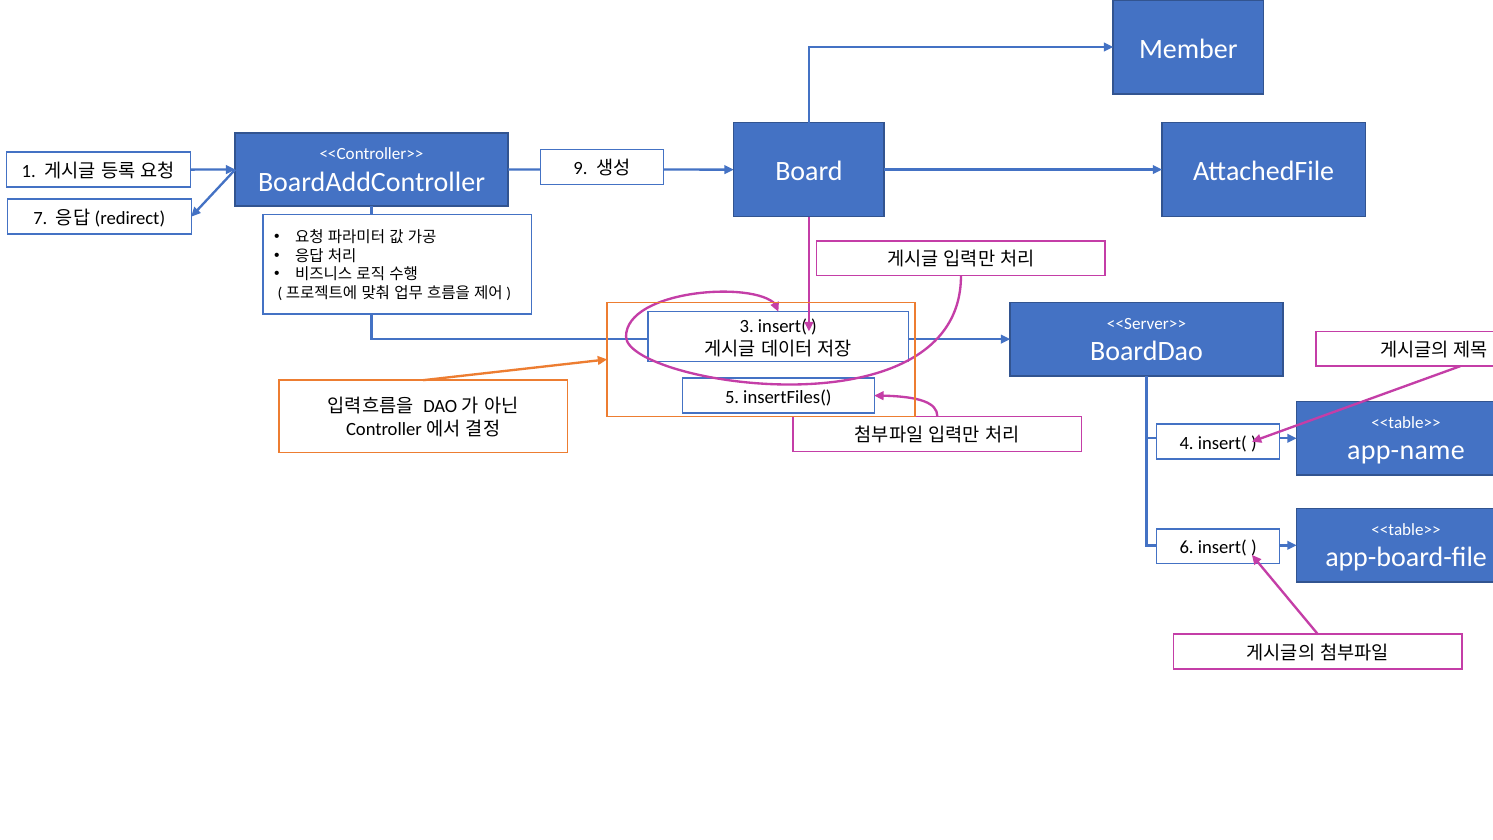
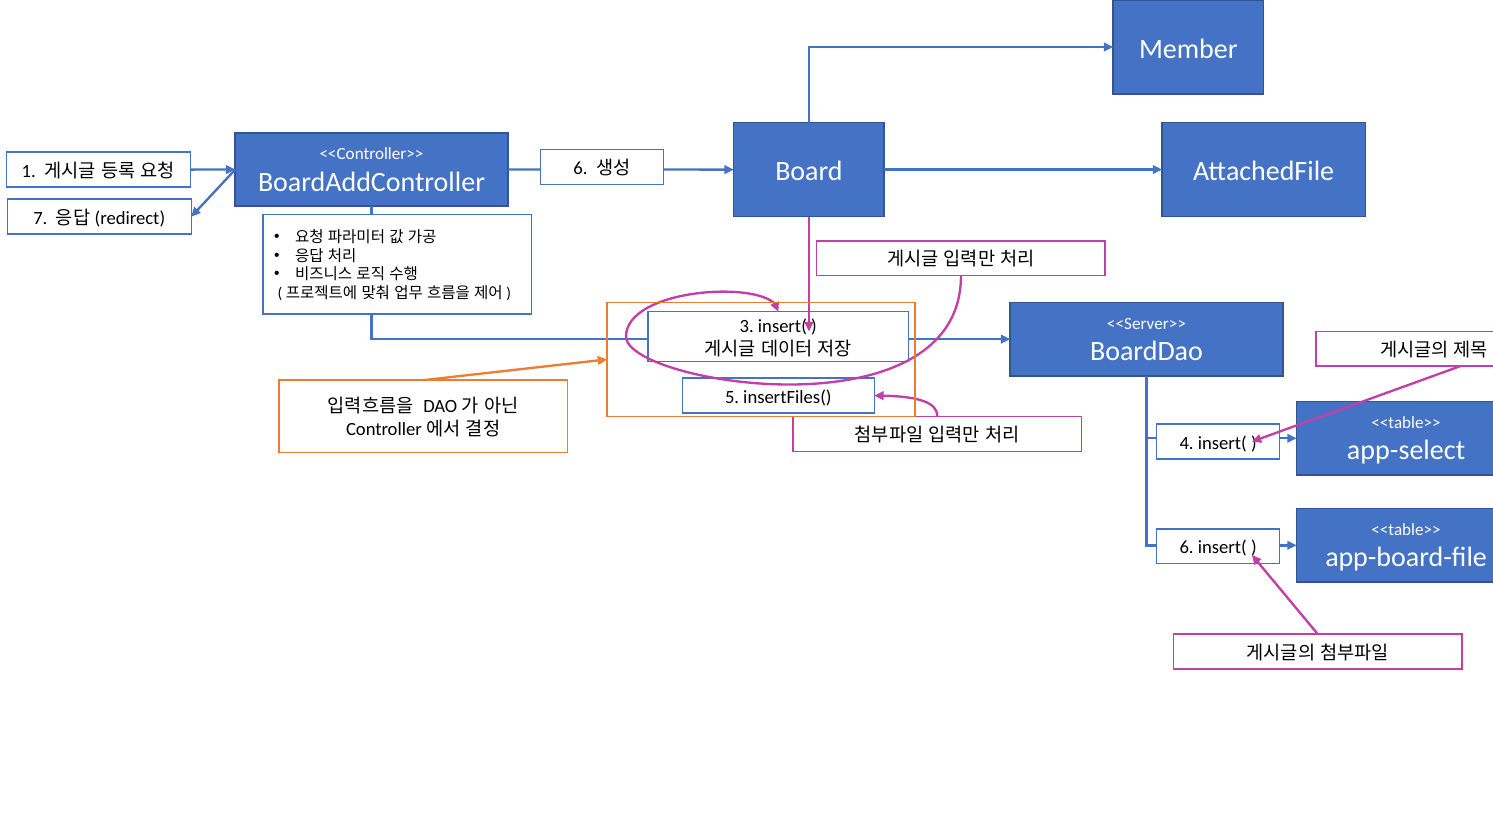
9 at (581, 168): 9 -> 6
app-name: app-name -> app-select
